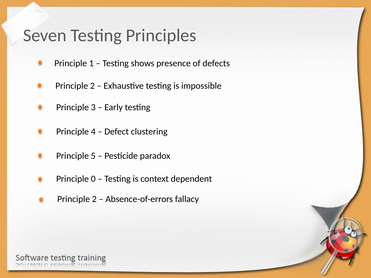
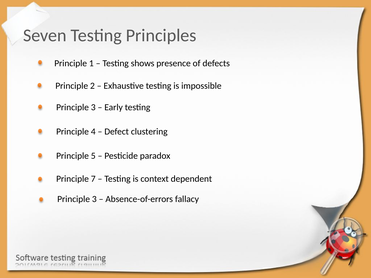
0: 0 -> 7
2 at (94, 199): 2 -> 3
